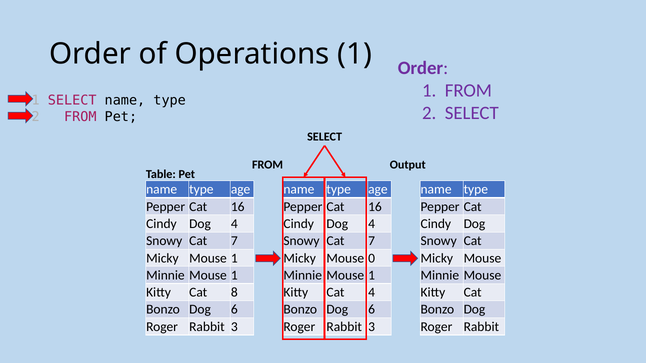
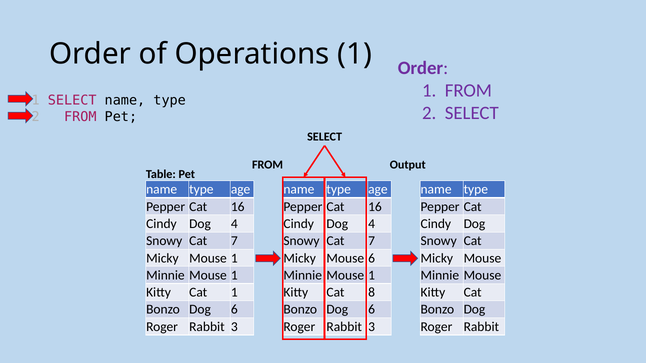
Mouse 0: 0 -> 6
Cat 8: 8 -> 1
Cat 4: 4 -> 8
